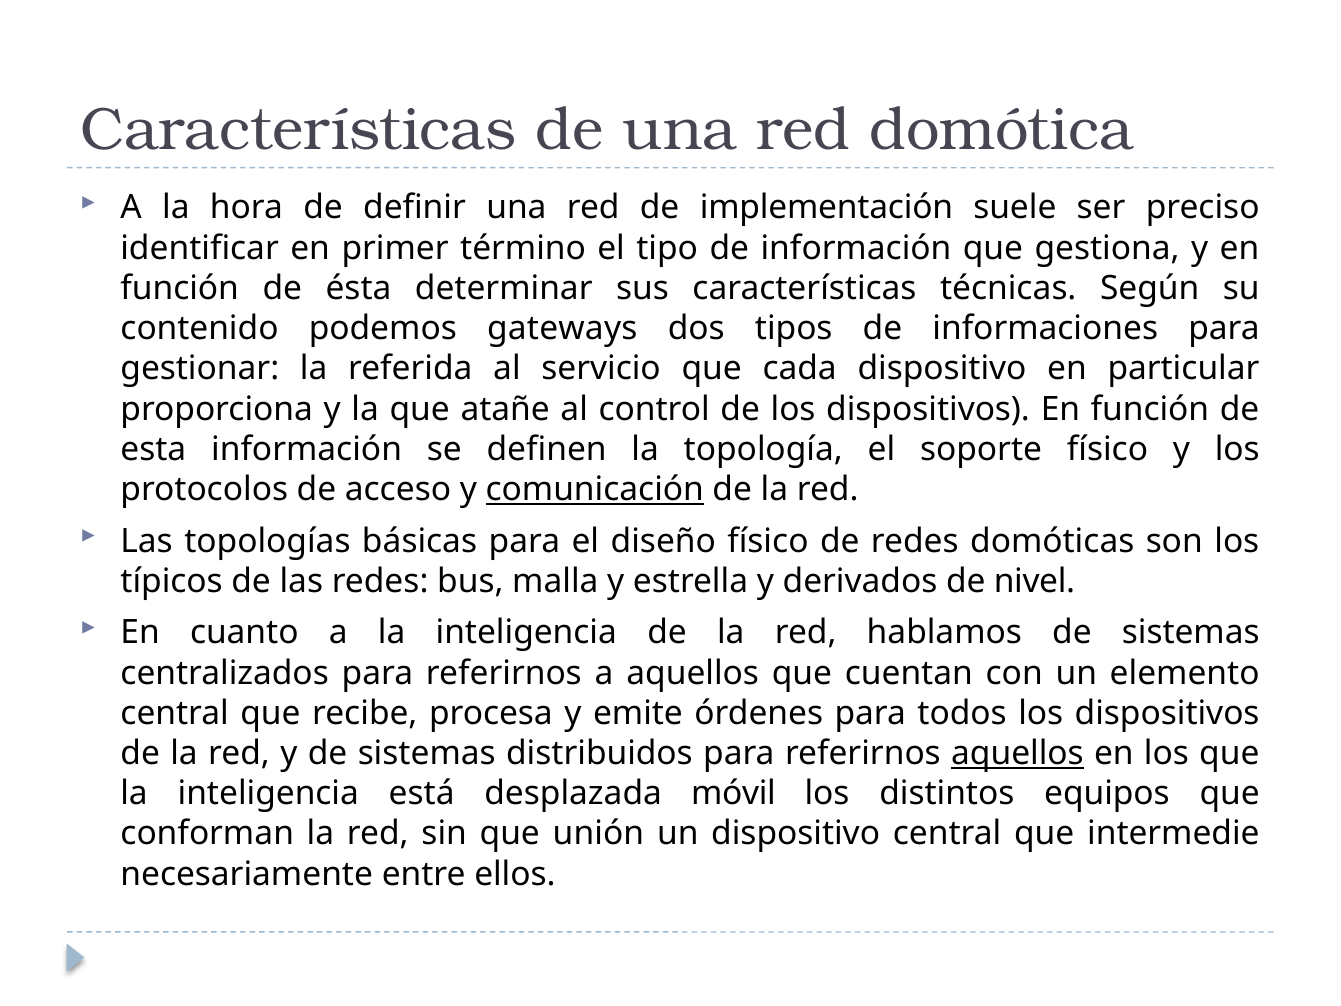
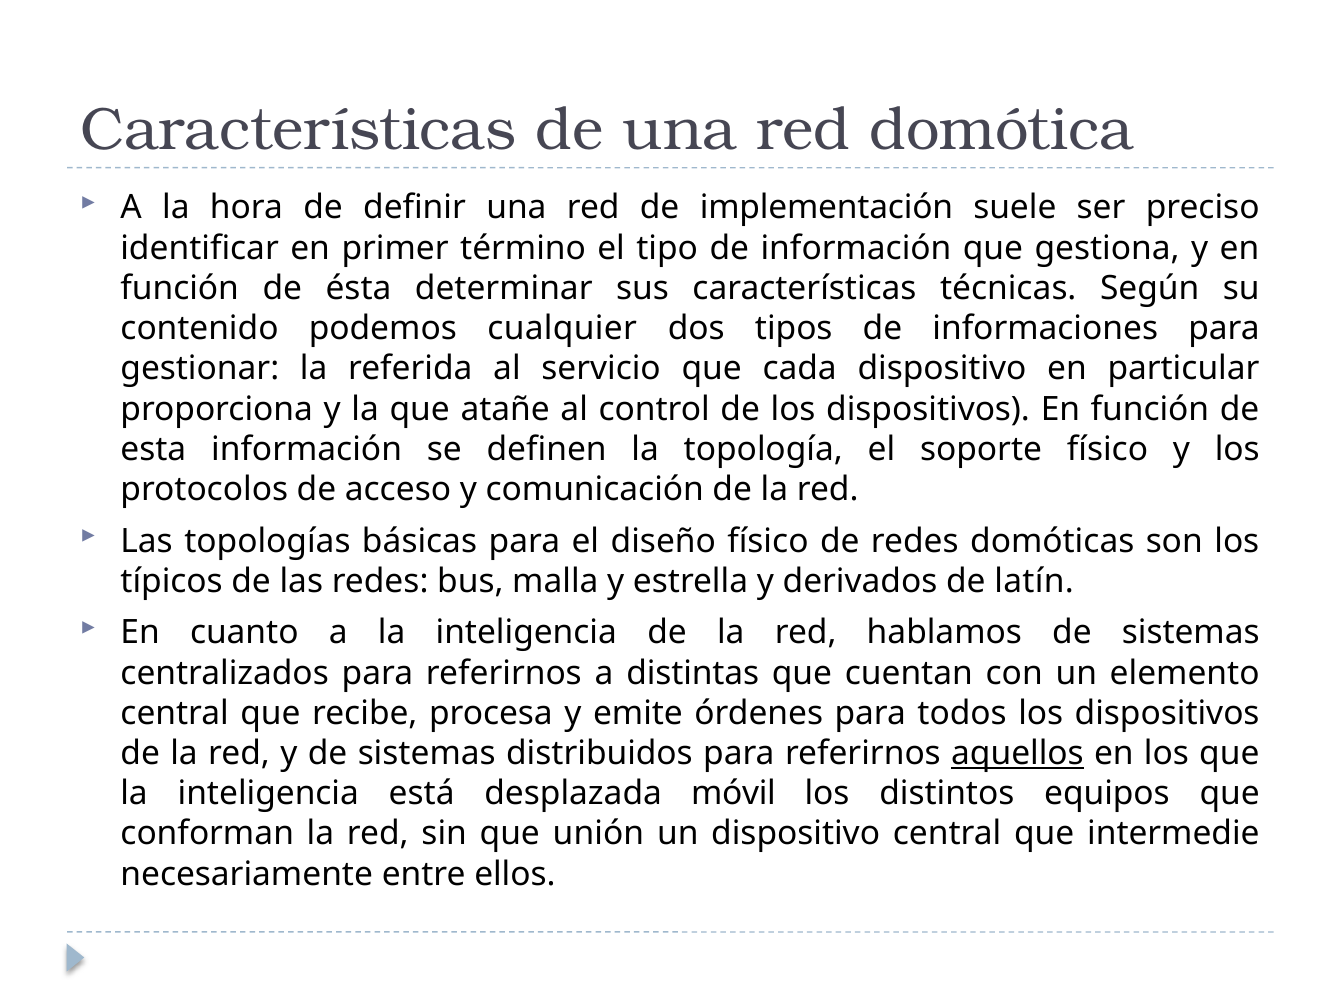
gateways: gateways -> cualquier
comunicación underline: present -> none
nivel: nivel -> latín
a aquellos: aquellos -> distintas
